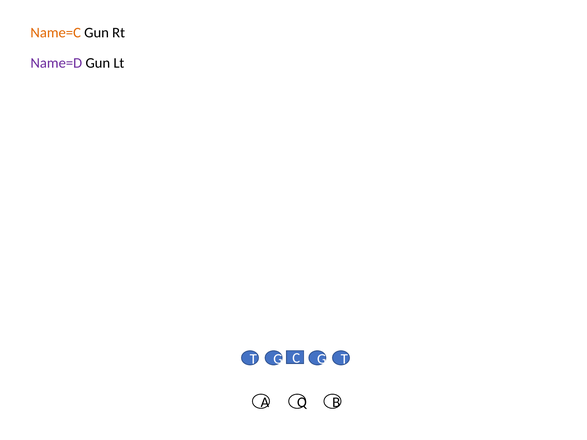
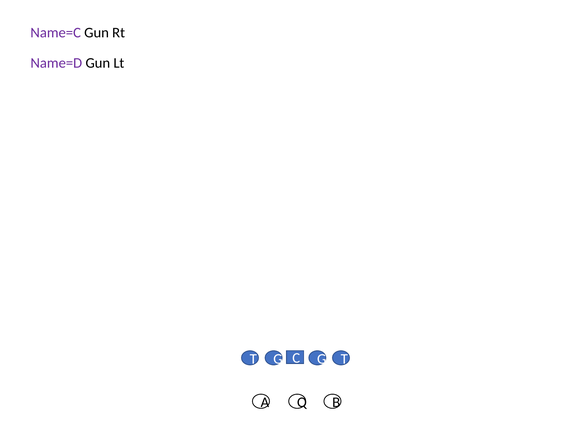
Name=C colour: orange -> purple
